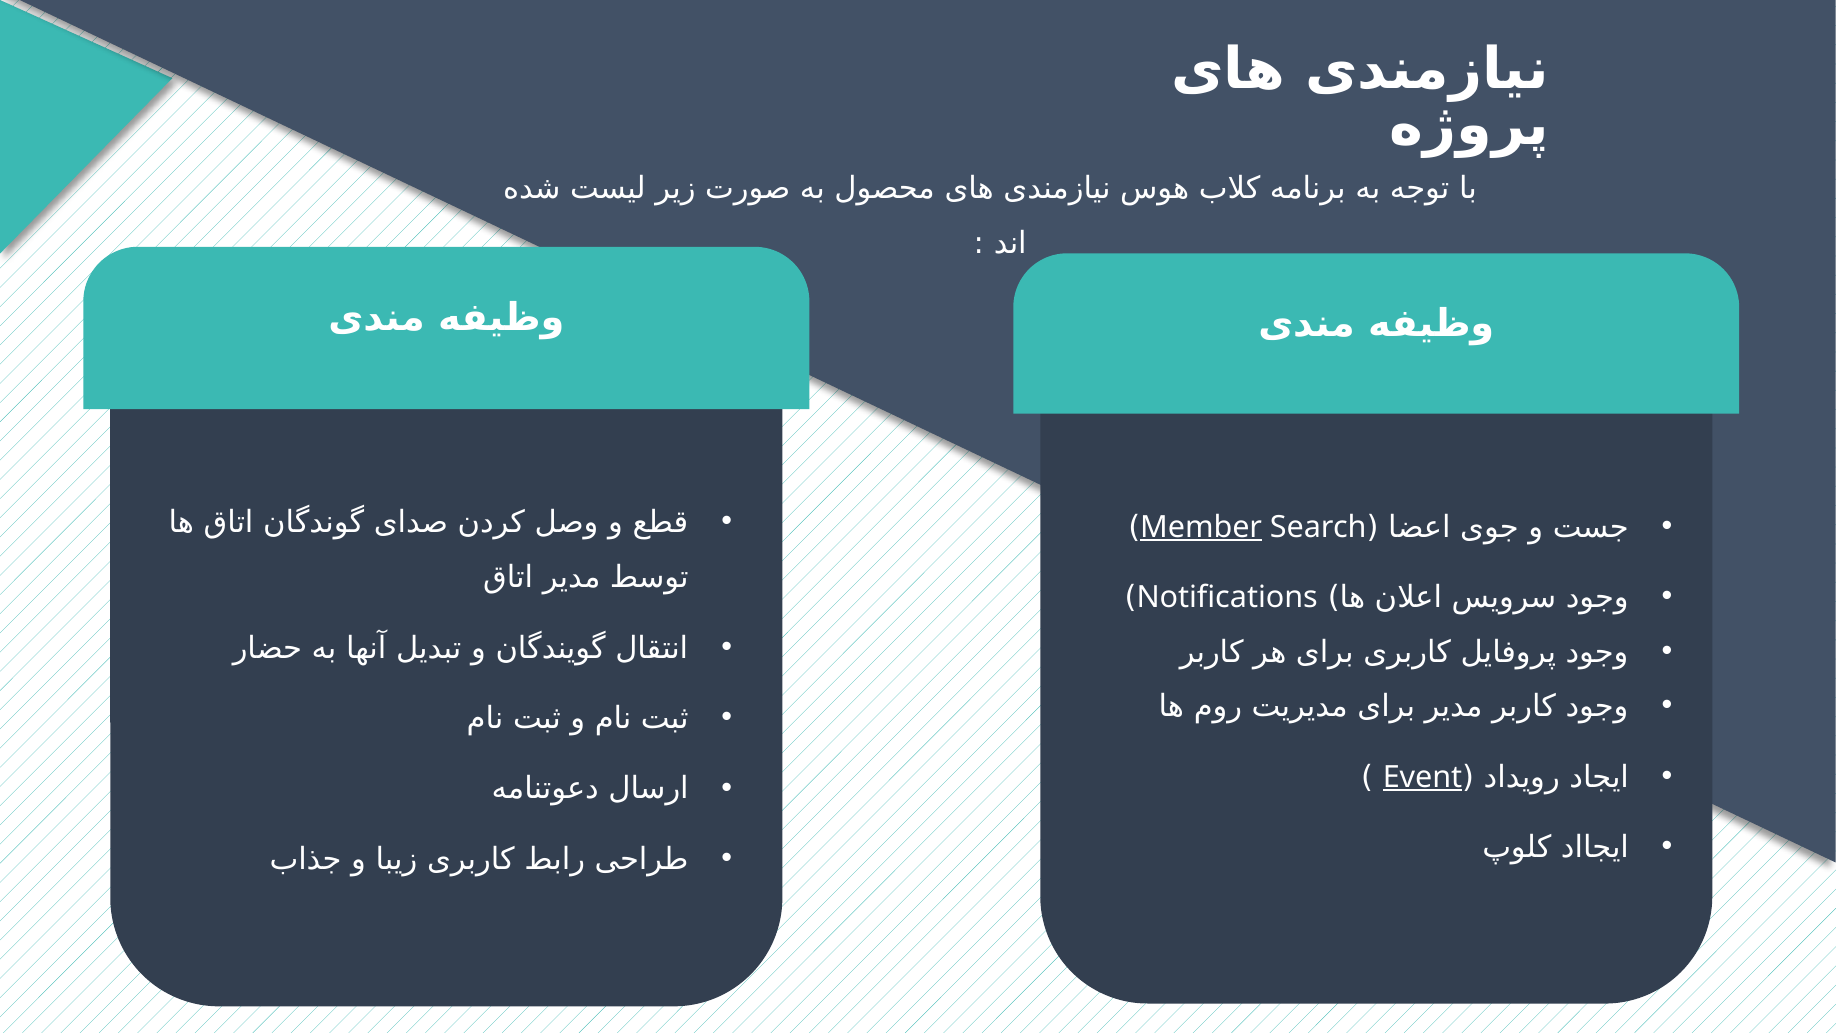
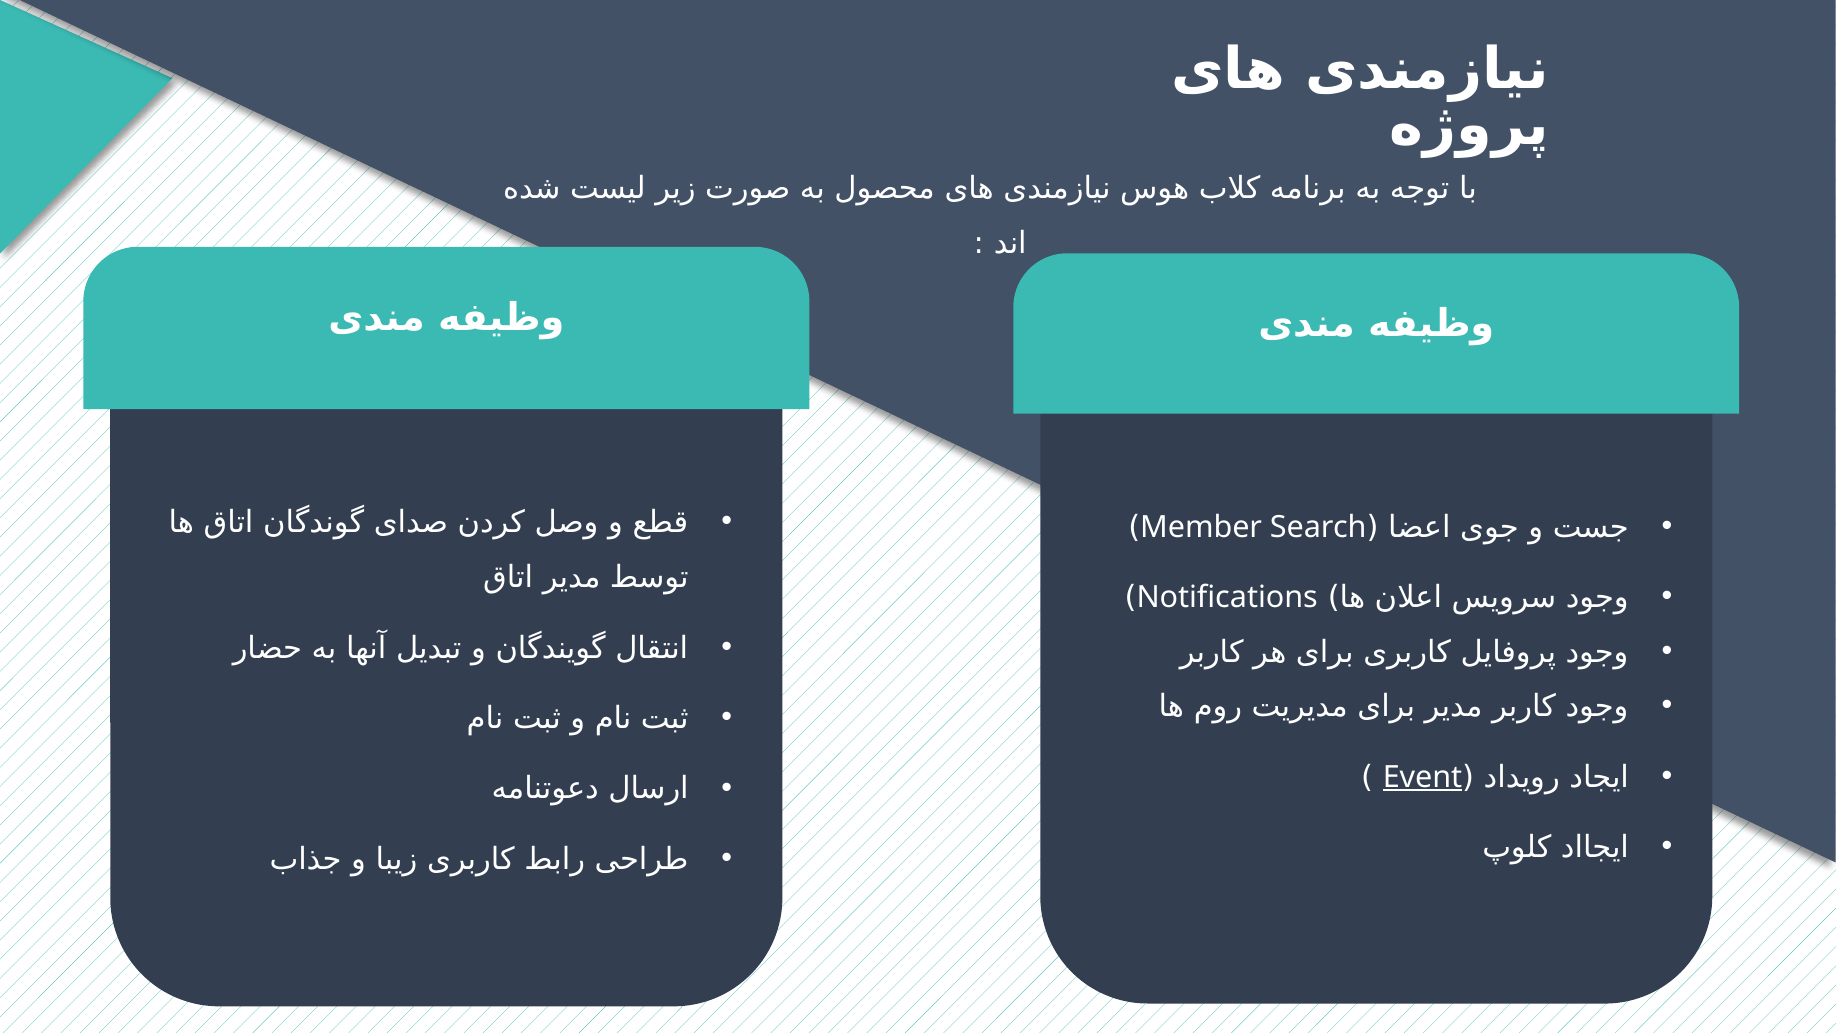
Member underline: present -> none
